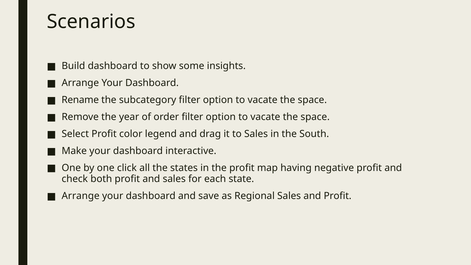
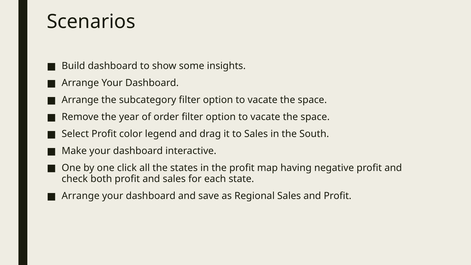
Rename at (80, 100): Rename -> Arrange
